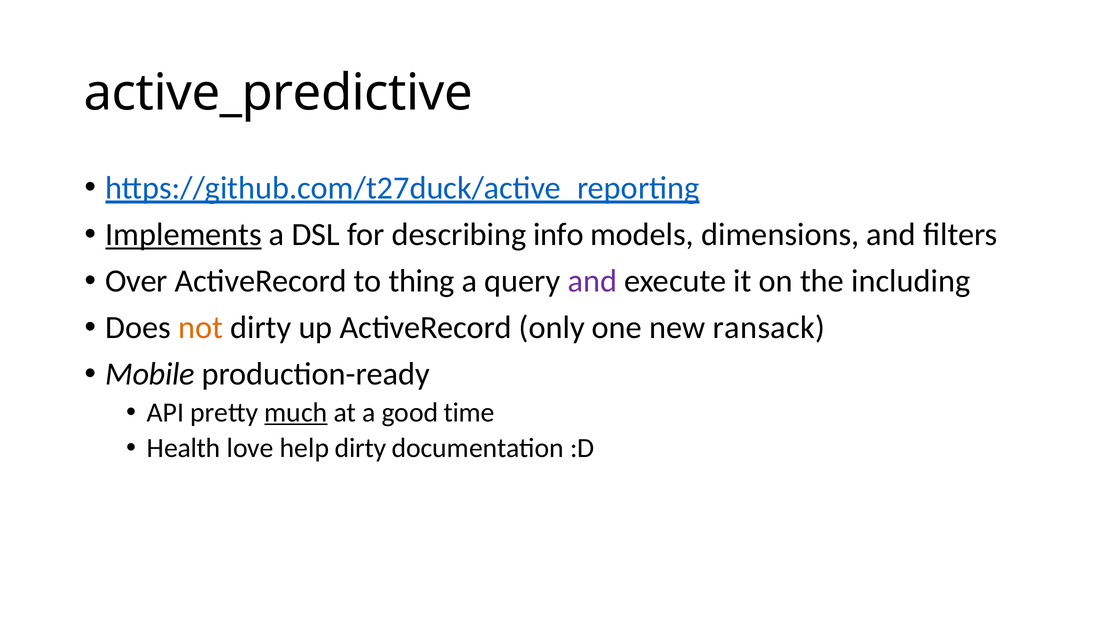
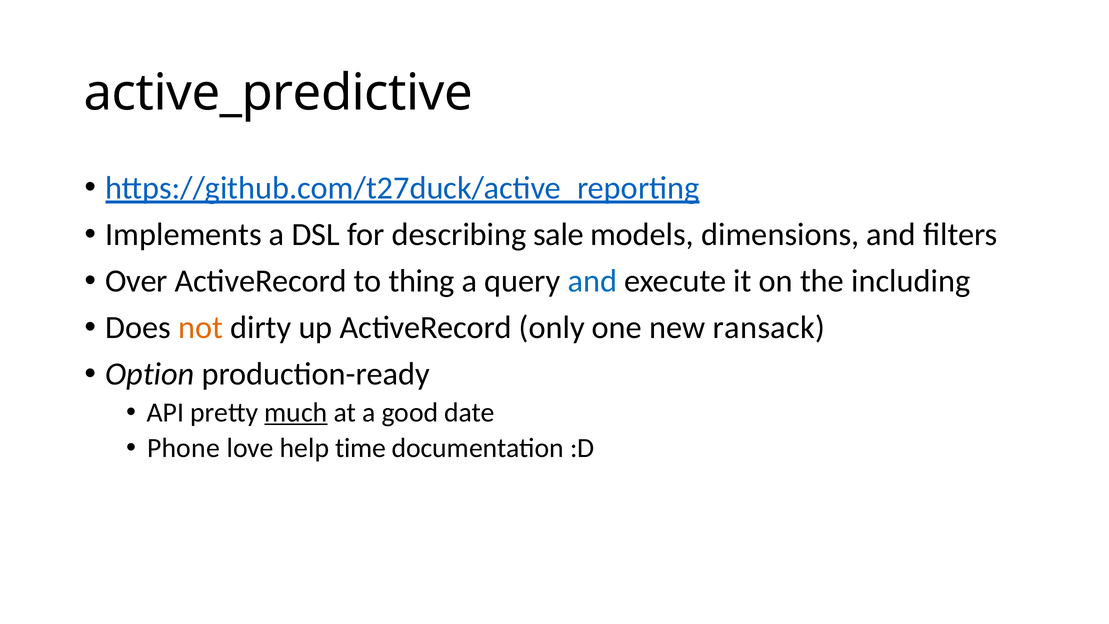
Implements underline: present -> none
info: info -> sale
and at (592, 281) colour: purple -> blue
Mobile: Mobile -> Option
time: time -> date
Health: Health -> Phone
help dirty: dirty -> time
